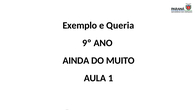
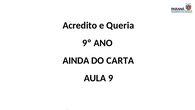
Exemplo: Exemplo -> Acredito
MUITO: MUITO -> CARTA
1: 1 -> 9
